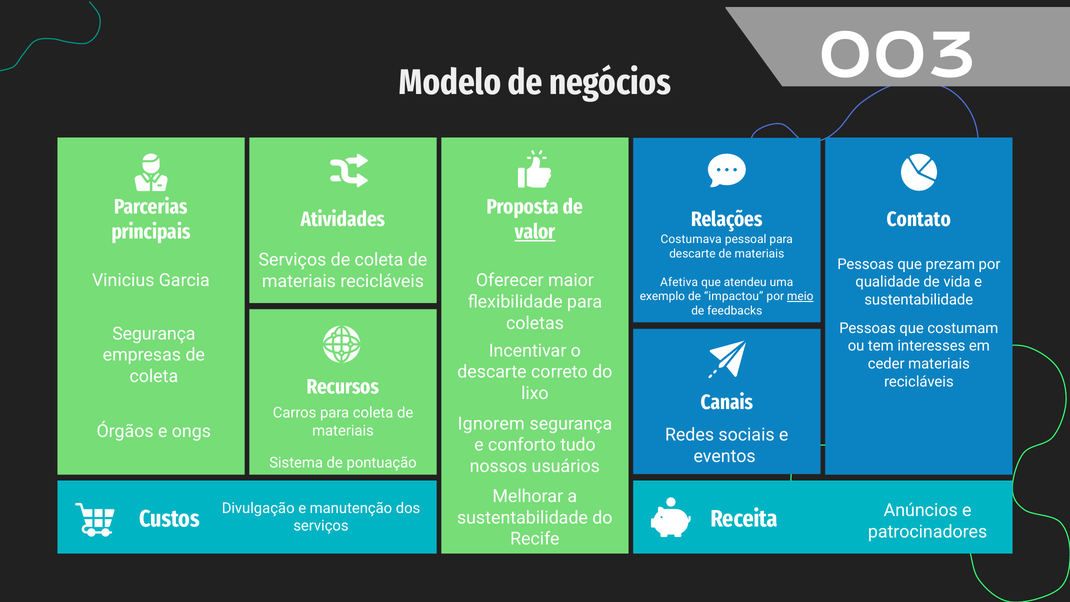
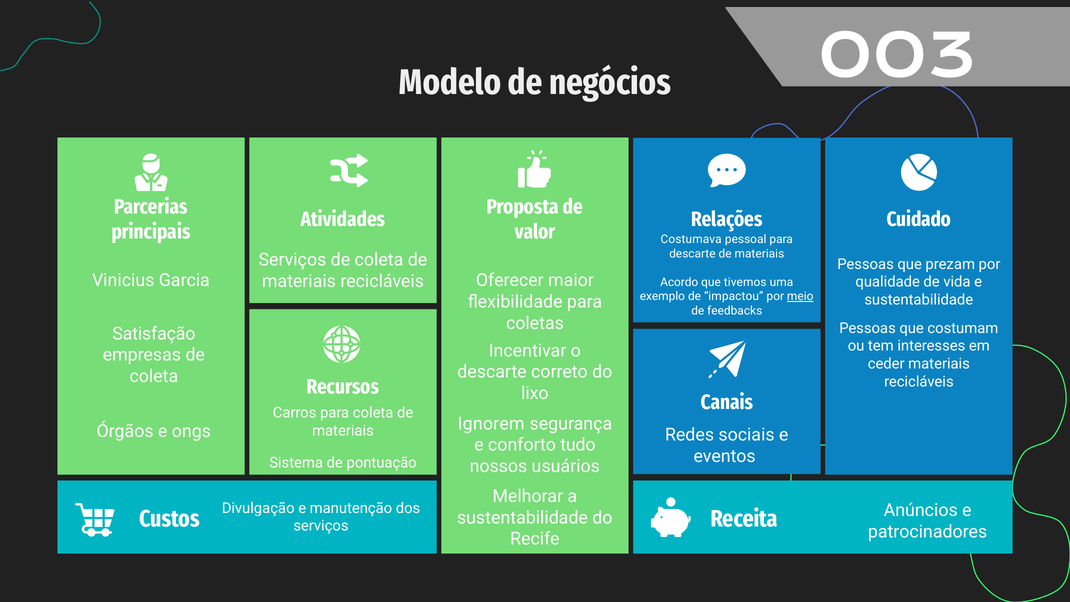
Contato: Contato -> Cuidado
valor underline: present -> none
Afetiva: Afetiva -> Acordo
atendeu: atendeu -> tivemos
Segurança at (154, 334): Segurança -> Satisfação
